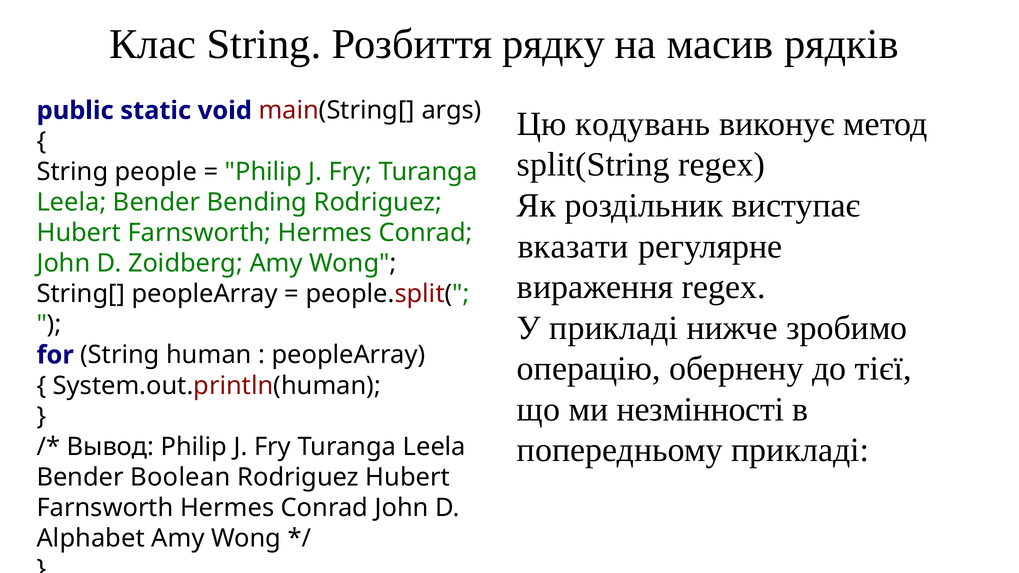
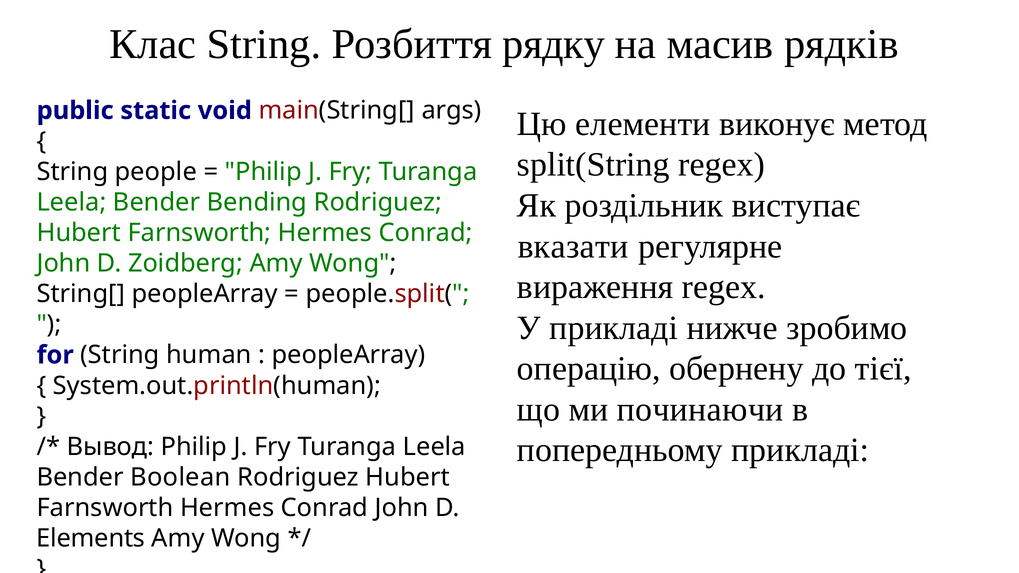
кодувань: кодувань -> елементи
незмінності: незмінності -> починаючи
Alphabet: Alphabet -> Elements
